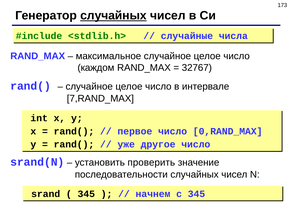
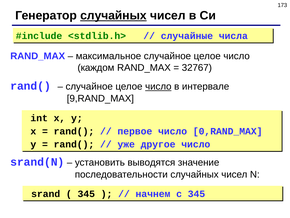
число at (158, 86) underline: none -> present
7,RAND_MAX: 7,RAND_MAX -> 9,RAND_MAX
проверить: проверить -> выводятся
